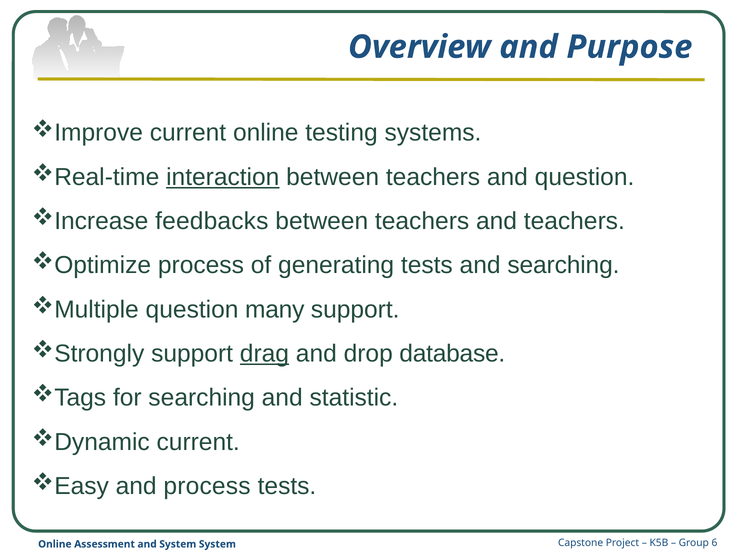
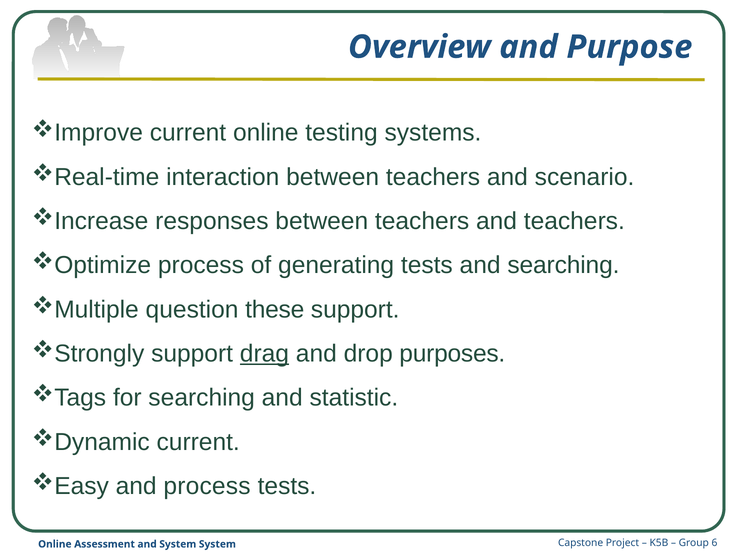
interaction underline: present -> none
and question: question -> scenario
feedbacks: feedbacks -> responses
many: many -> these
database: database -> purposes
